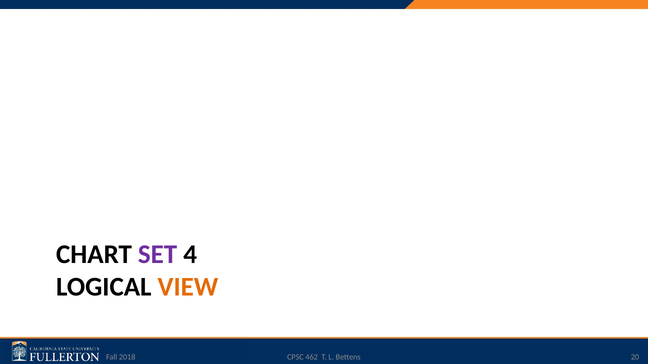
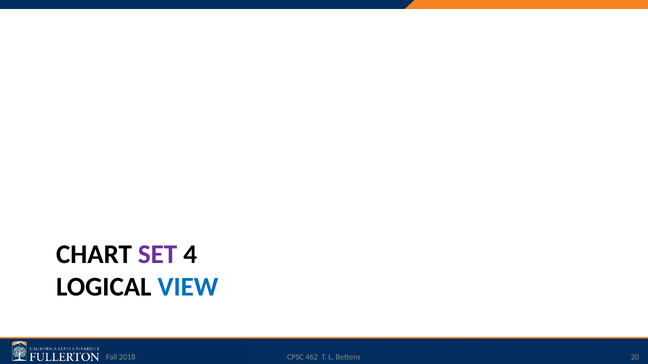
VIEW colour: orange -> blue
